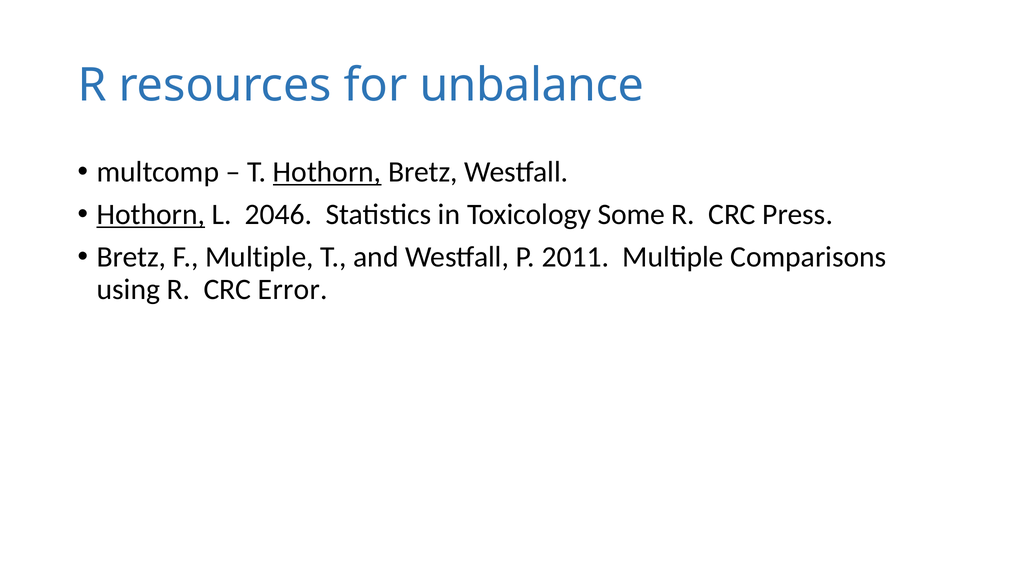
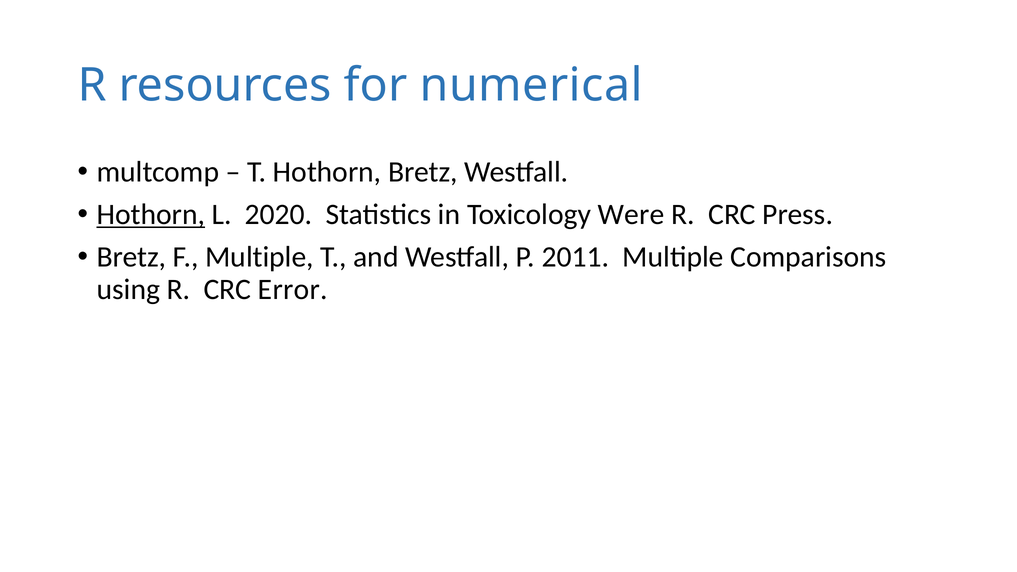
unbalance: unbalance -> numerical
Hothorn at (327, 172) underline: present -> none
2046: 2046 -> 2020
Some: Some -> Were
